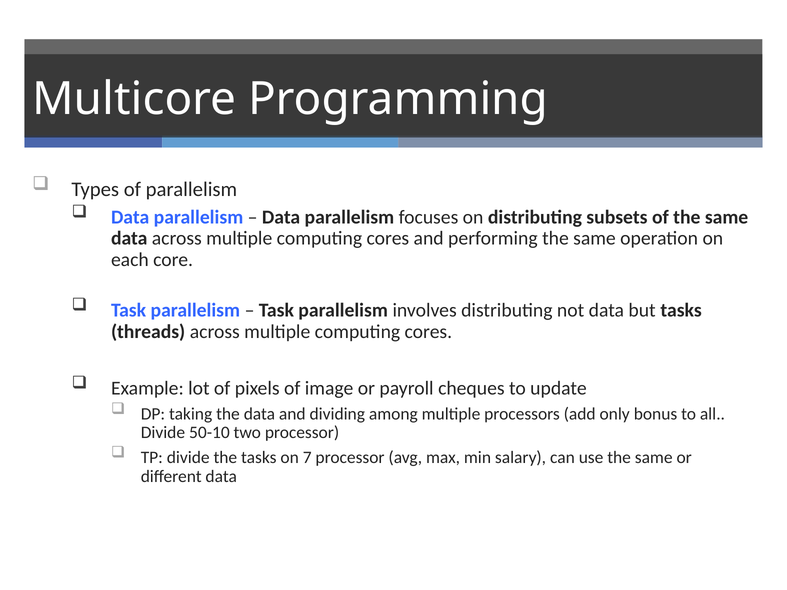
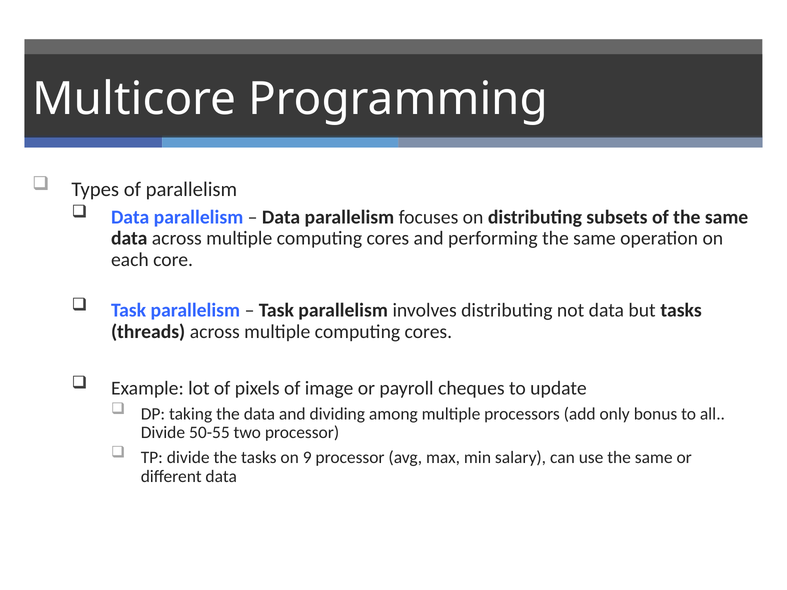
50-10: 50-10 -> 50-55
7: 7 -> 9
